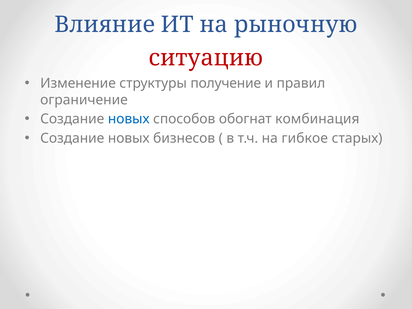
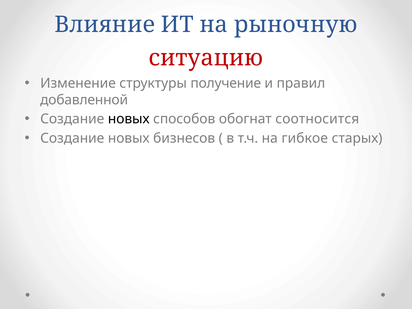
ограничение: ограничение -> добавленной
новых at (129, 119) colour: blue -> black
комбинация: комбинация -> соотносится
